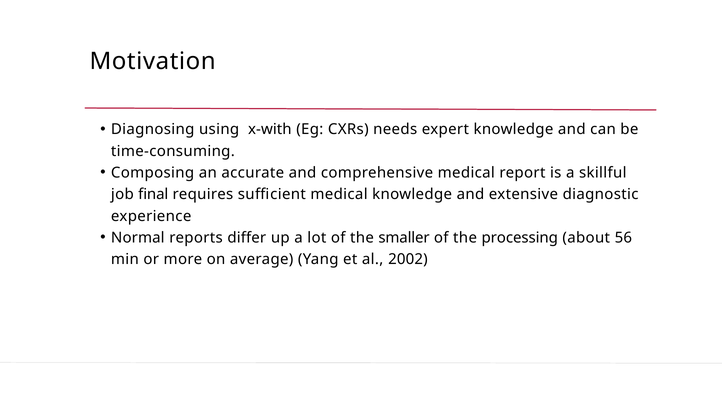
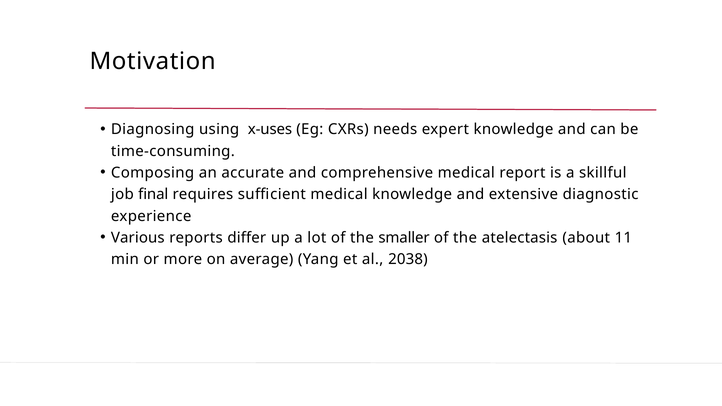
x-with: x-with -> x-uses
Normal: Normal -> Various
processing: processing -> atelectasis
56: 56 -> 11
2002: 2002 -> 2038
